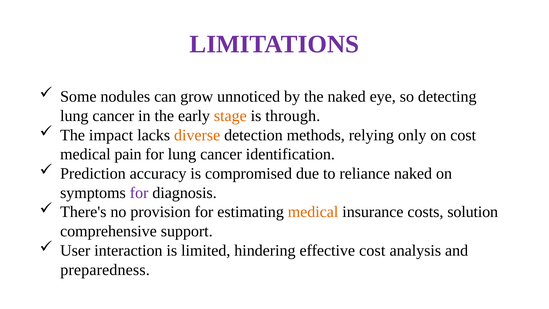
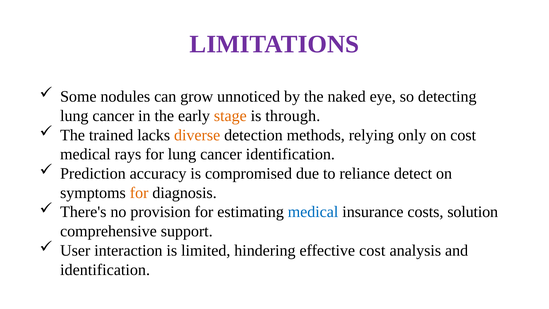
impact: impact -> trained
pain: pain -> rays
reliance naked: naked -> detect
for at (139, 193) colour: purple -> orange
medical at (313, 212) colour: orange -> blue
preparedness at (105, 270): preparedness -> identification
